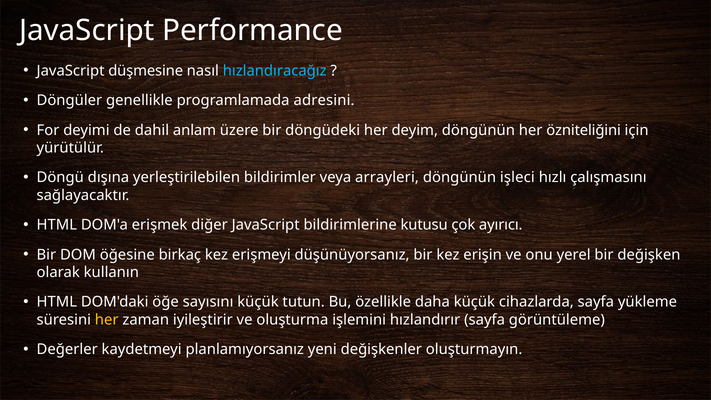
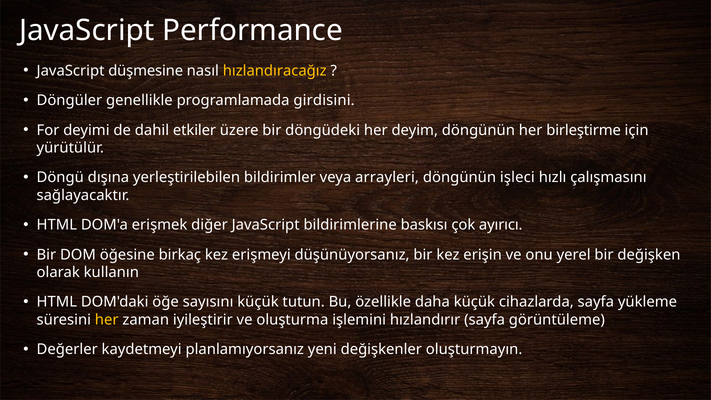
hızlandıracağız colour: light blue -> yellow
adresini: adresini -> girdisini
anlam: anlam -> etkiler
özniteliğini: özniteliğini -> birleştirme
kutusu: kutusu -> baskısı
